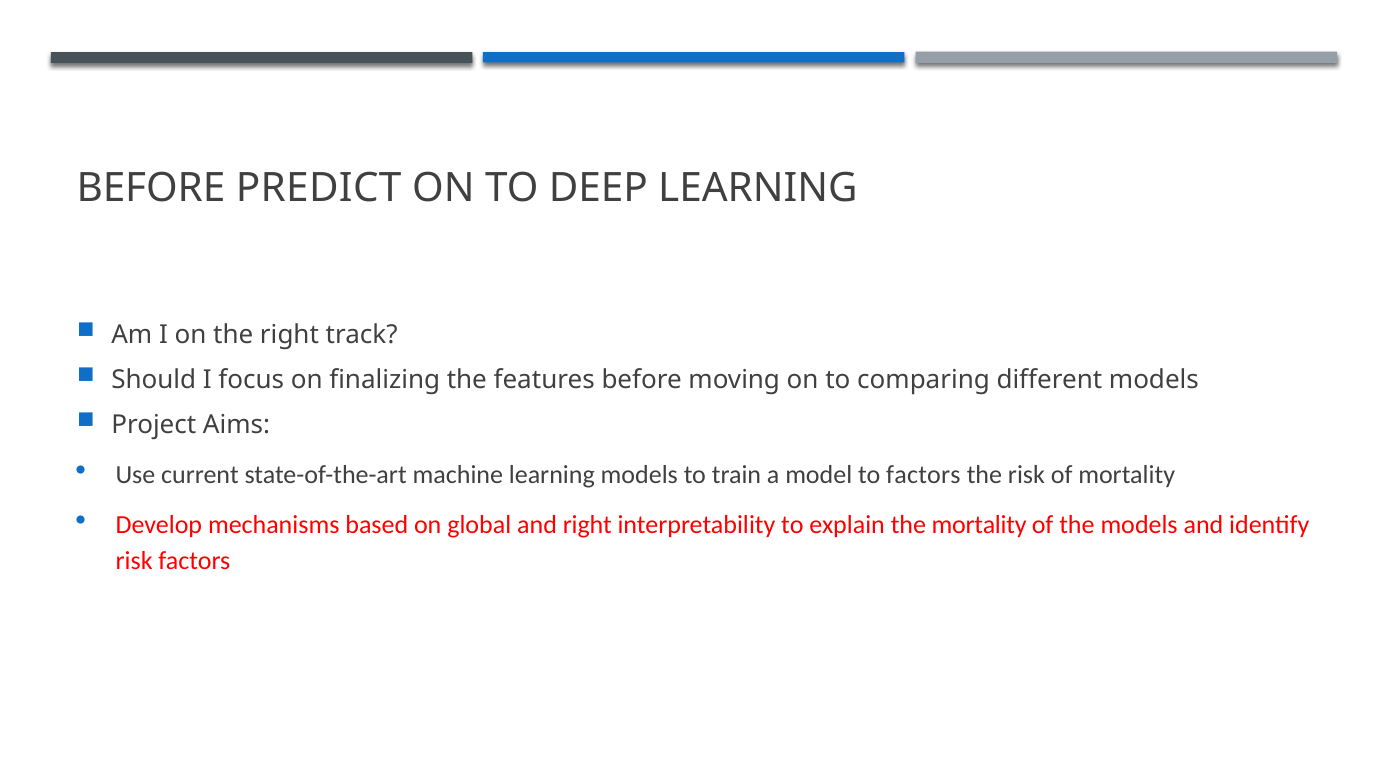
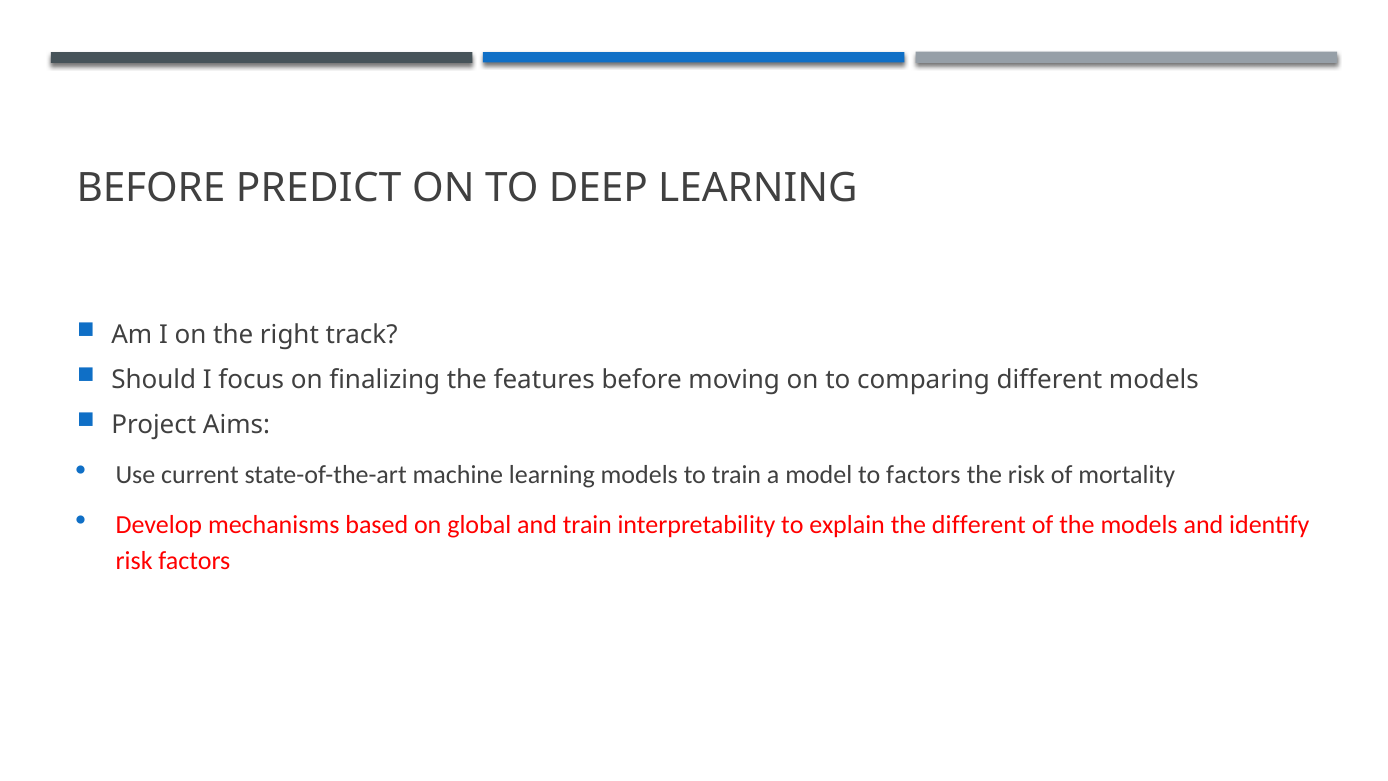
and right: right -> train
the mortality: mortality -> different
